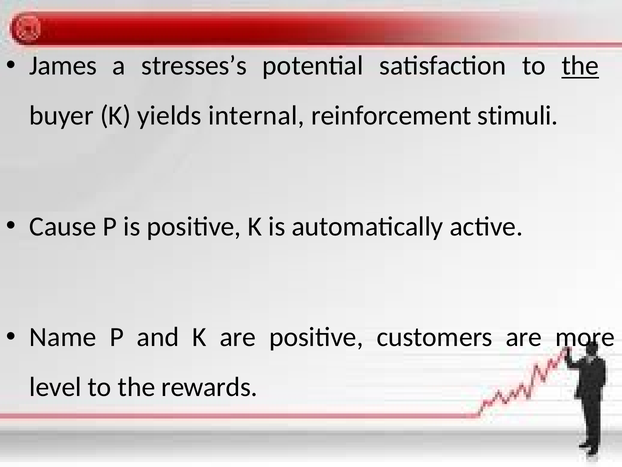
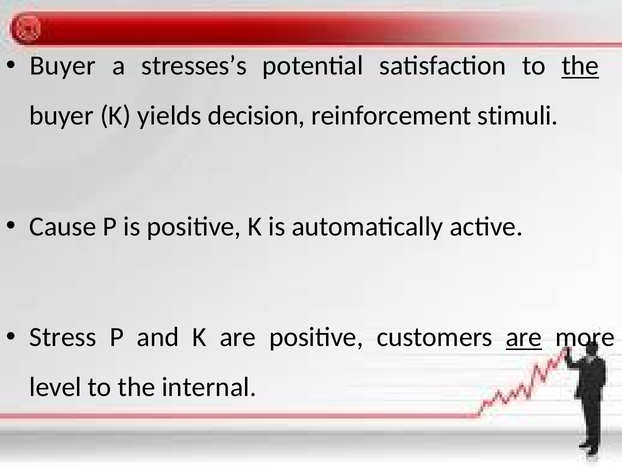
James at (63, 66): James -> Buyer
internal: internal -> decision
Name: Name -> Stress
are at (524, 337) underline: none -> present
rewards: rewards -> internal
